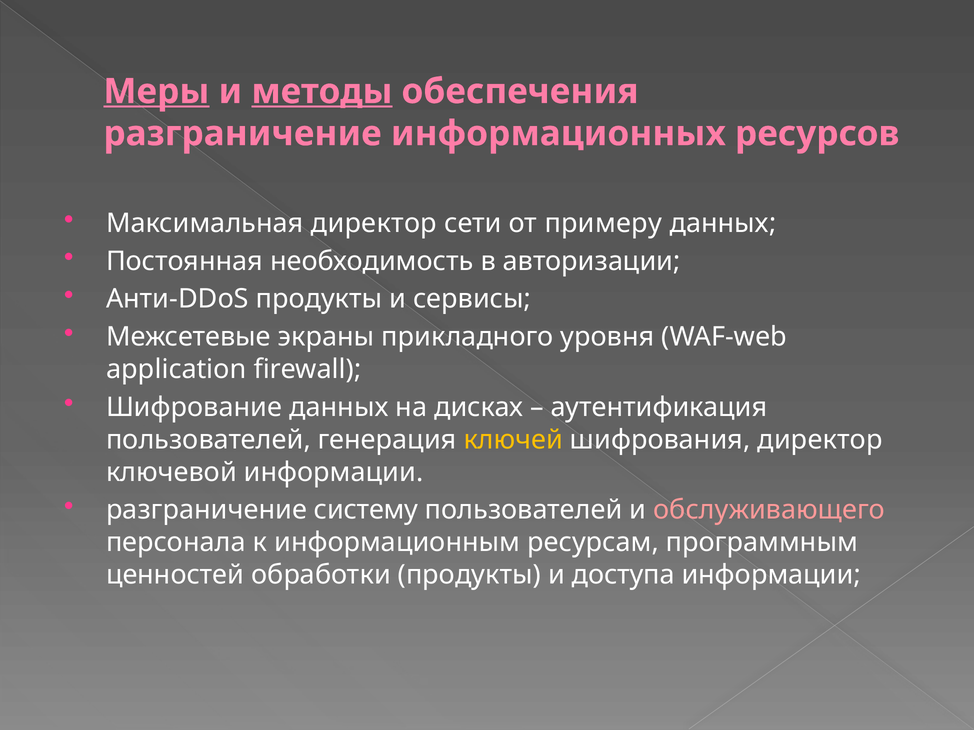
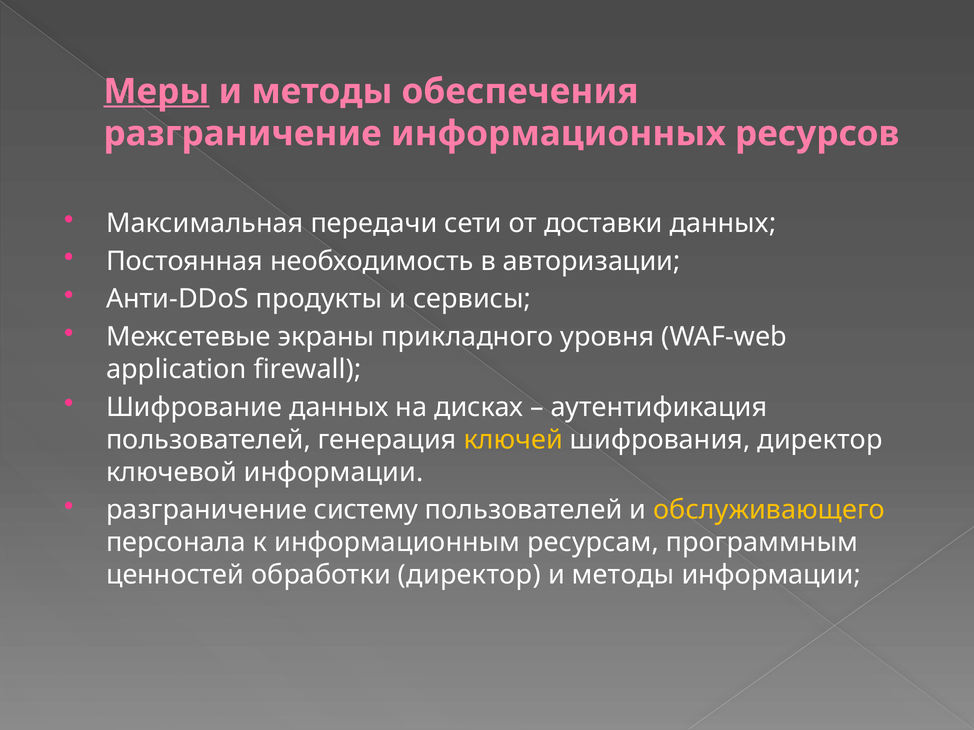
методы at (322, 92) underline: present -> none
Максимальная директор: директор -> передачи
примеру: примеру -> доставки
обслуживающего colour: pink -> yellow
обработки продукты: продукты -> директор
доступа at (623, 575): доступа -> методы
